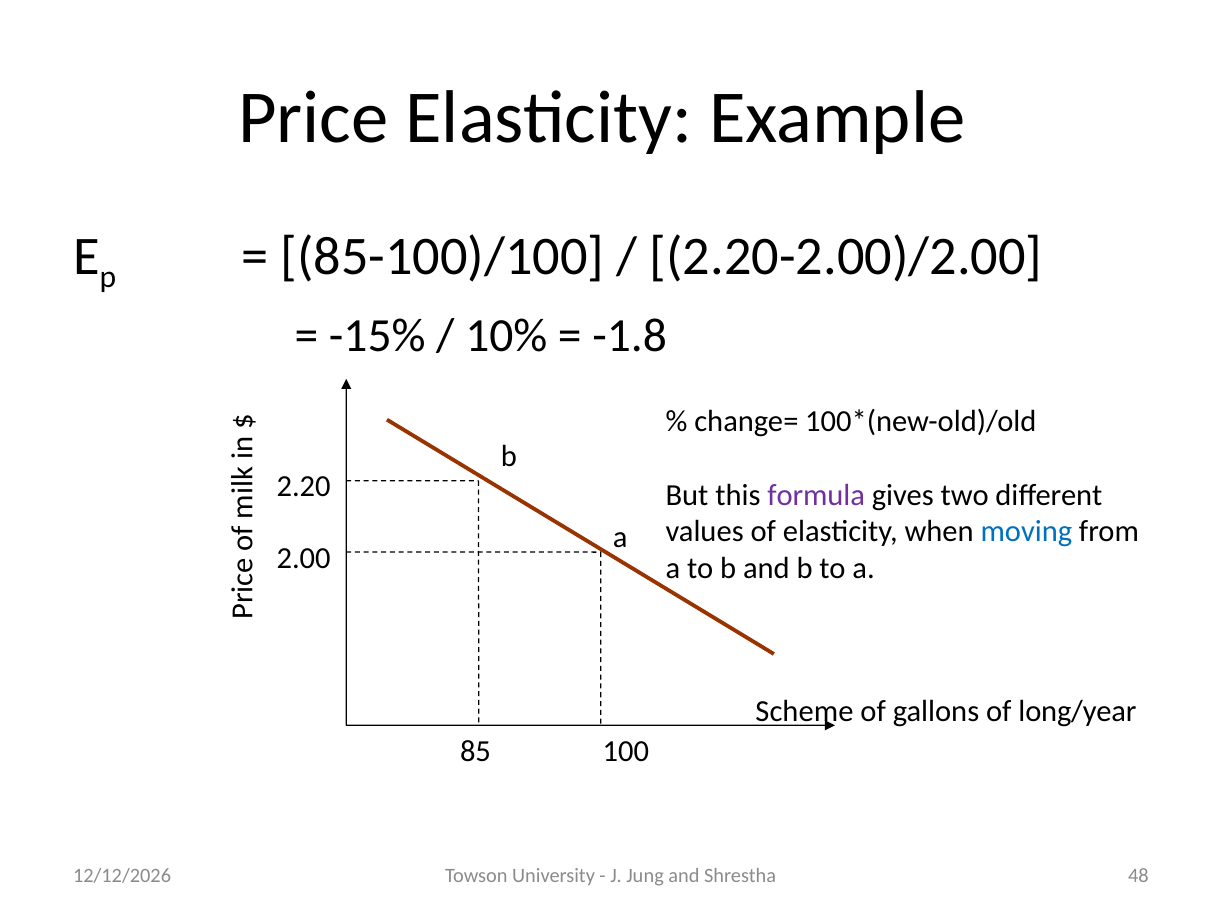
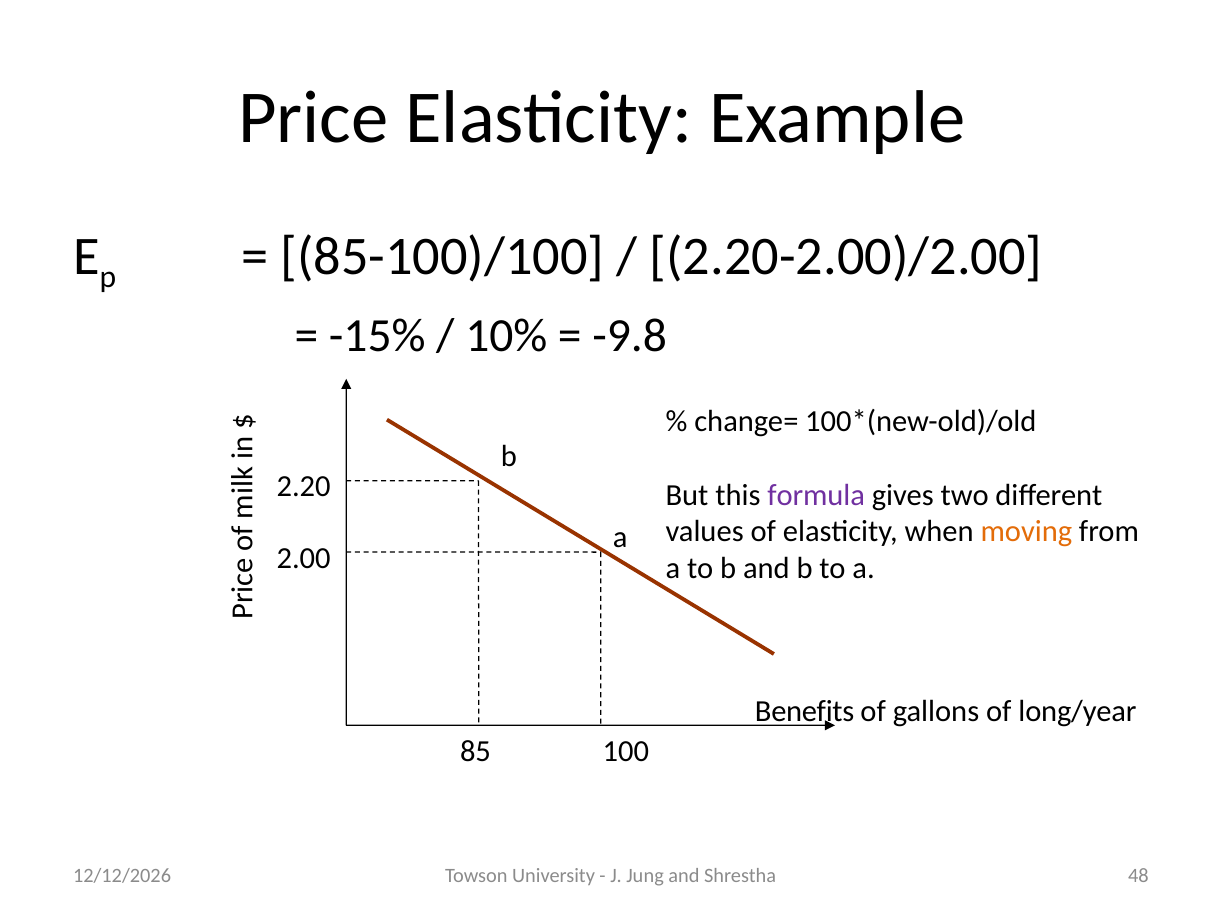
-1.8: -1.8 -> -9.8
moving colour: blue -> orange
Scheme: Scheme -> Benefits
